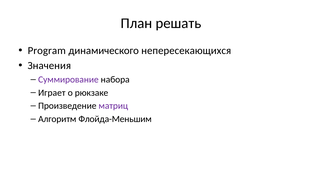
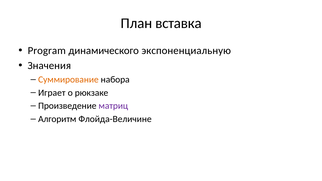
решать: решать -> вставка
непересекающихся: непересекающихся -> экспоненциальную
Суммирование colour: purple -> orange
Флойда-Меньшим: Флойда-Меньшим -> Флойда-Величине
